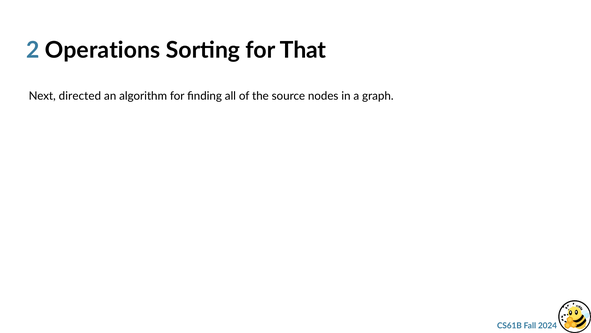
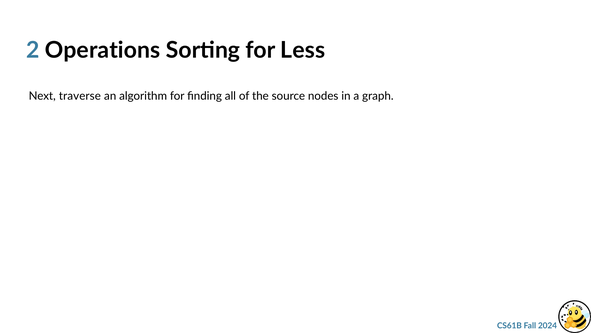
That: That -> Less
directed: directed -> traverse
